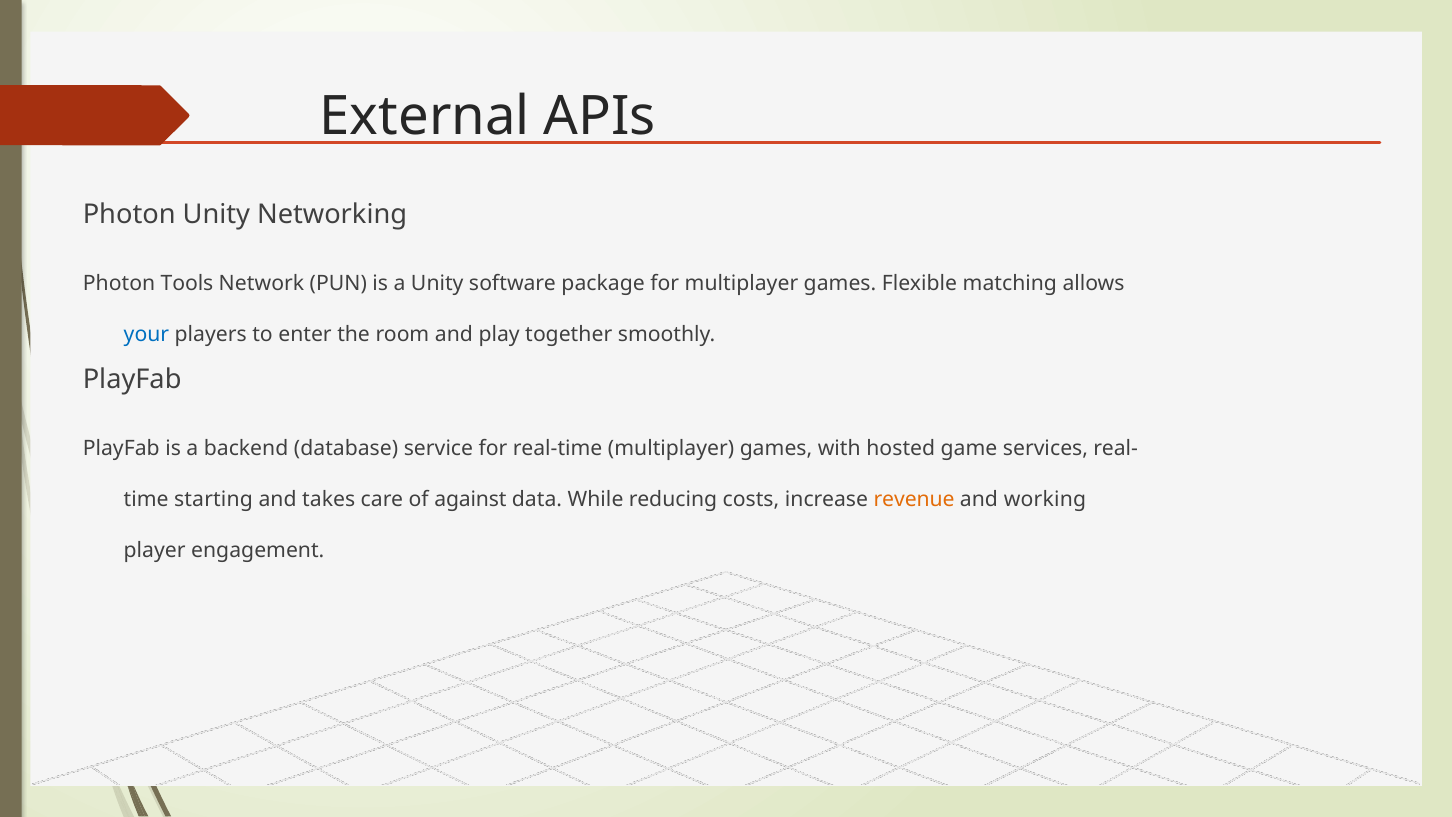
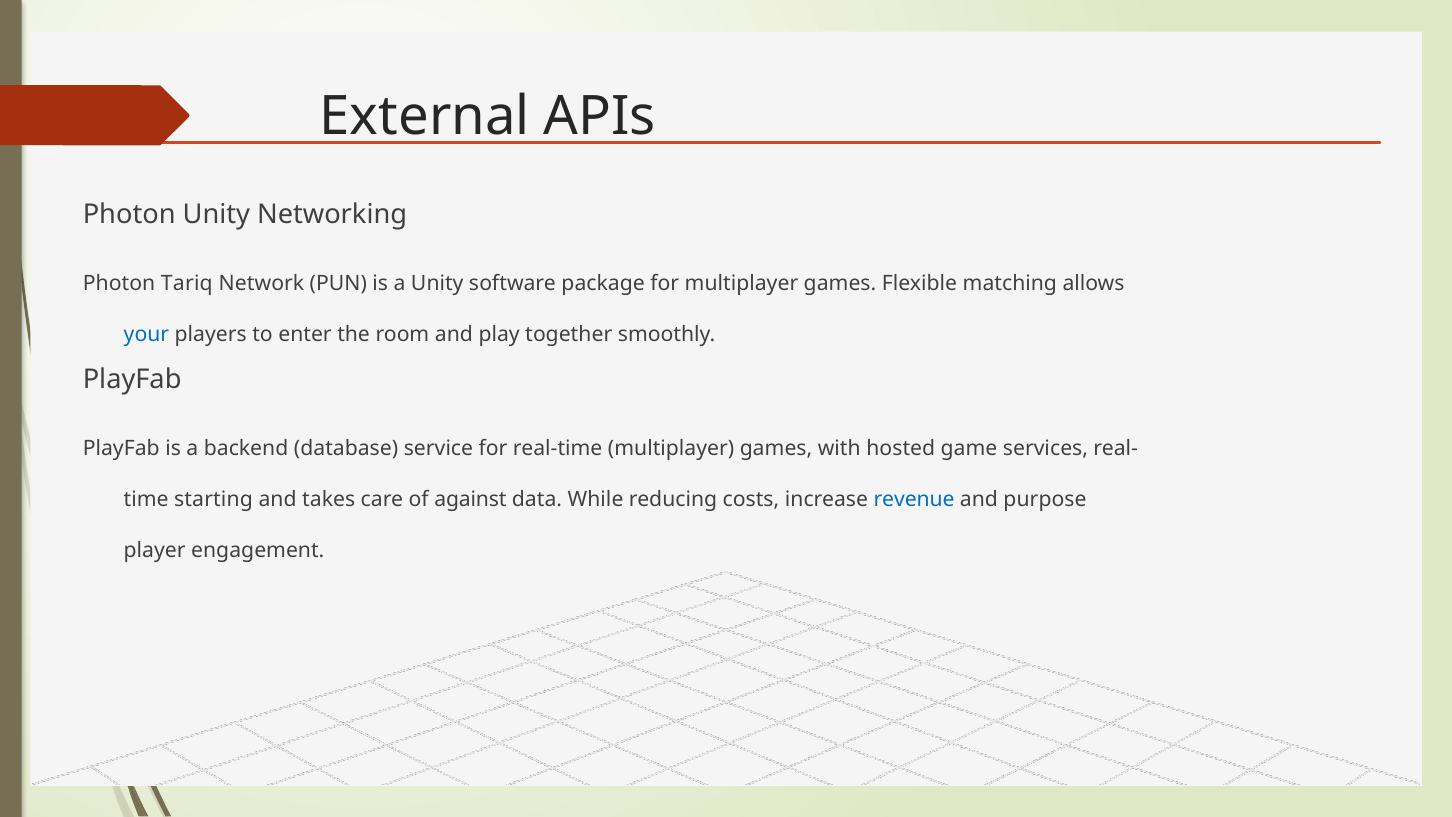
Tools: Tools -> Tariq
revenue colour: orange -> blue
working: working -> purpose
